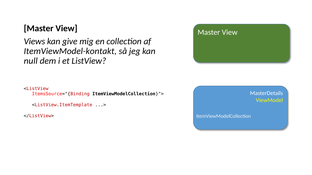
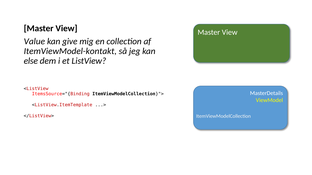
Views: Views -> Value
null: null -> else
